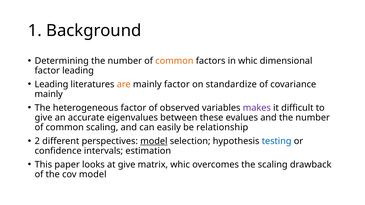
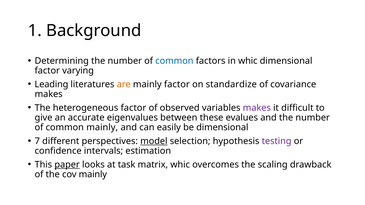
common at (174, 61) colour: orange -> blue
factor leading: leading -> varying
mainly at (49, 94): mainly -> makes
common scaling: scaling -> mainly
be relationship: relationship -> dimensional
2: 2 -> 7
testing colour: blue -> purple
paper underline: none -> present
at give: give -> task
cov model: model -> mainly
